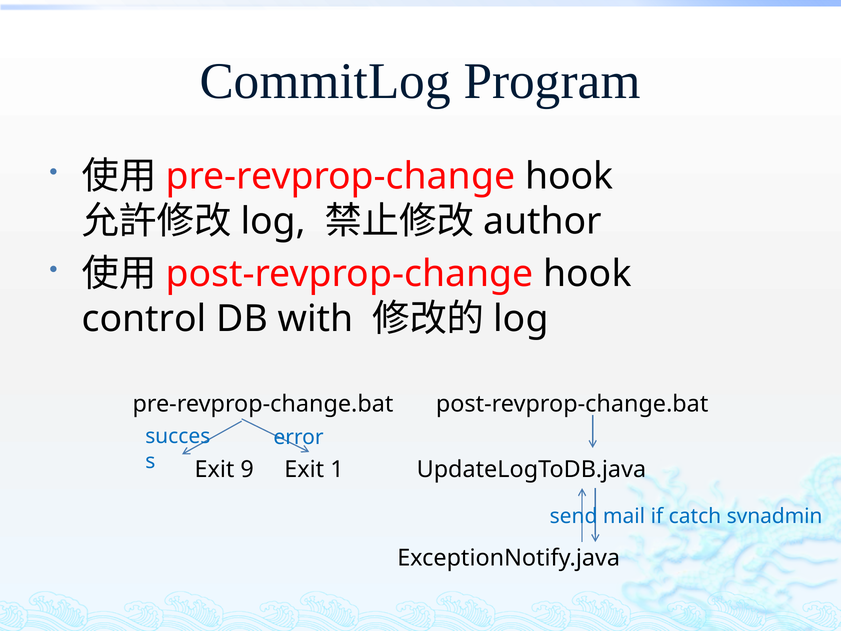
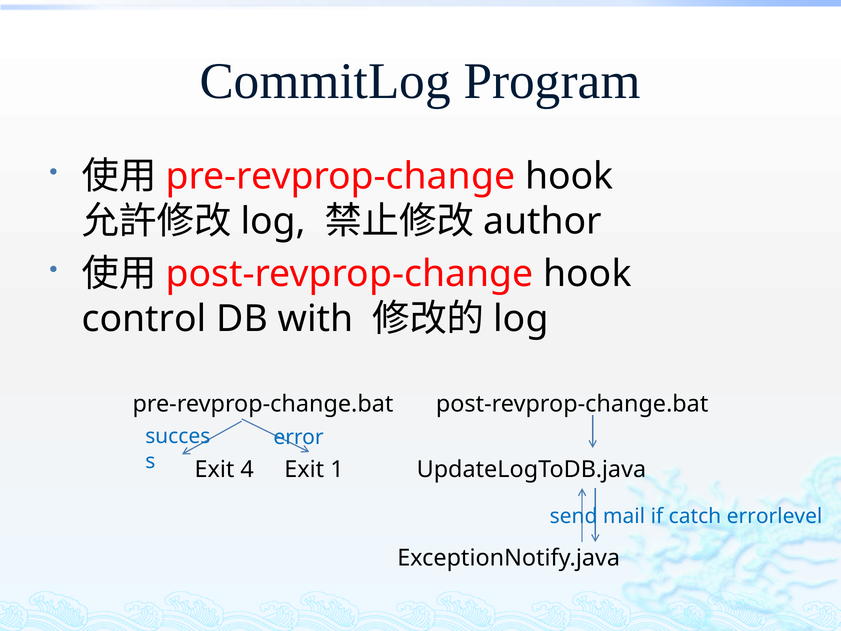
9: 9 -> 4
svnadmin: svnadmin -> errorlevel
